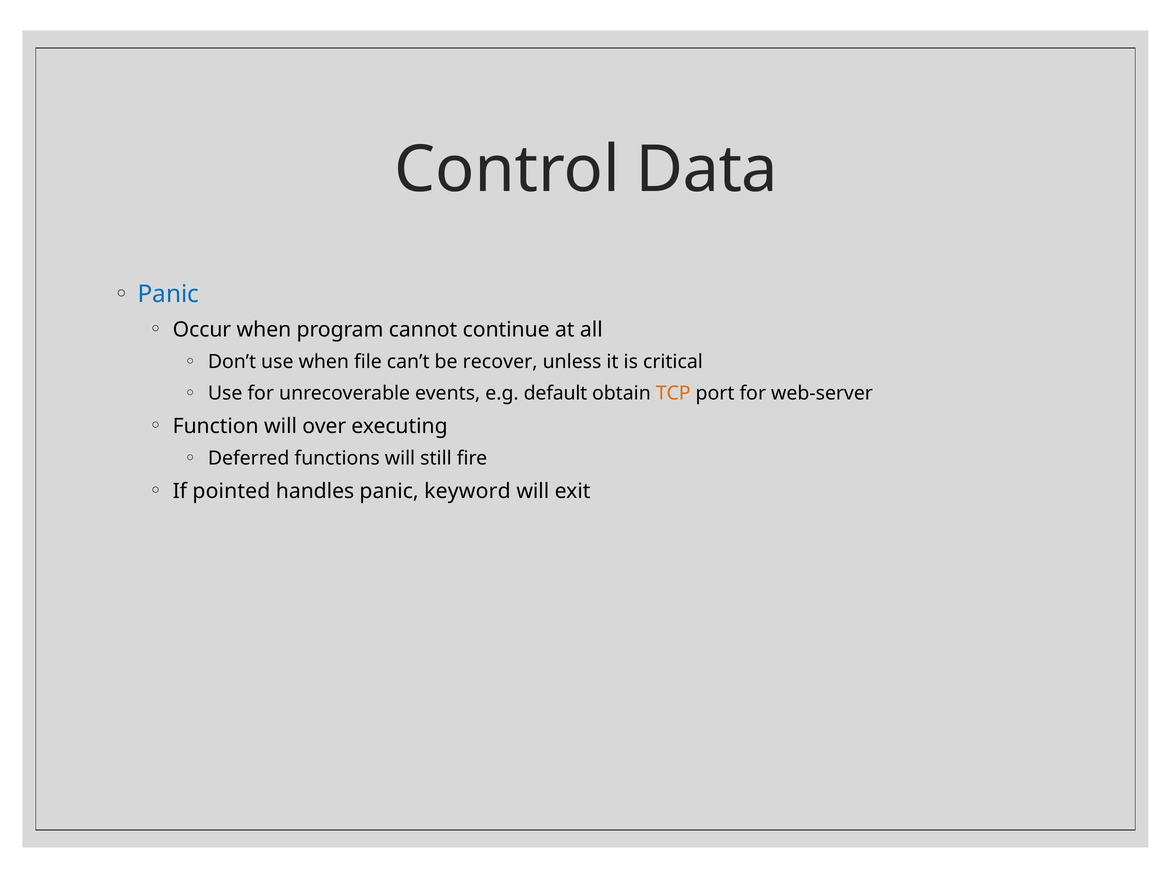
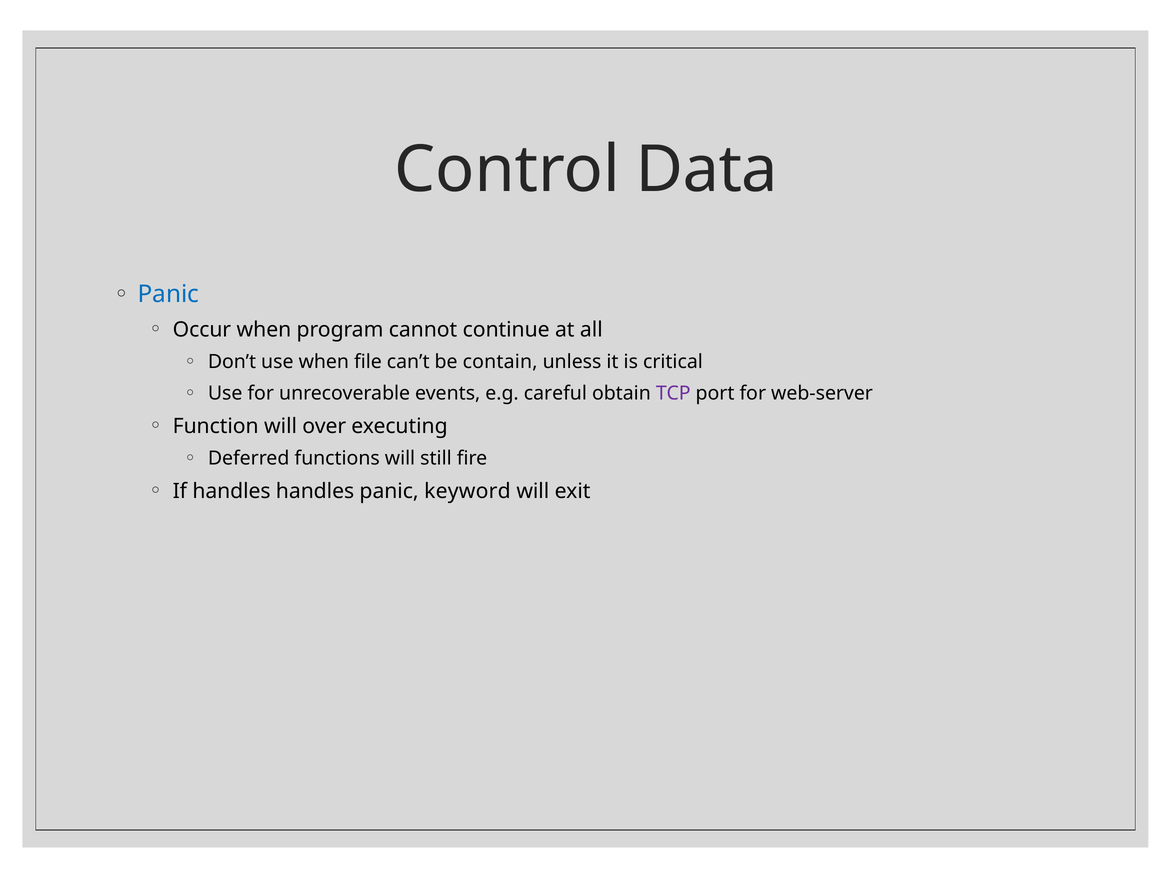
recover: recover -> contain
default: default -> careful
TCP colour: orange -> purple
If pointed: pointed -> handles
